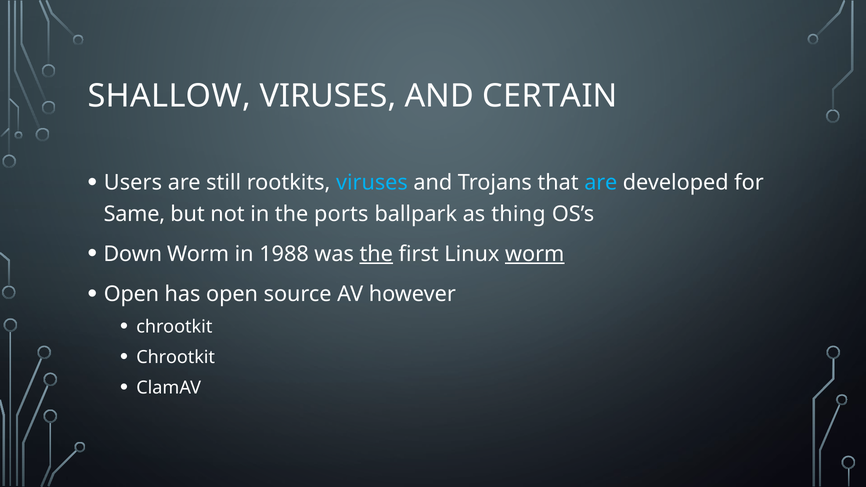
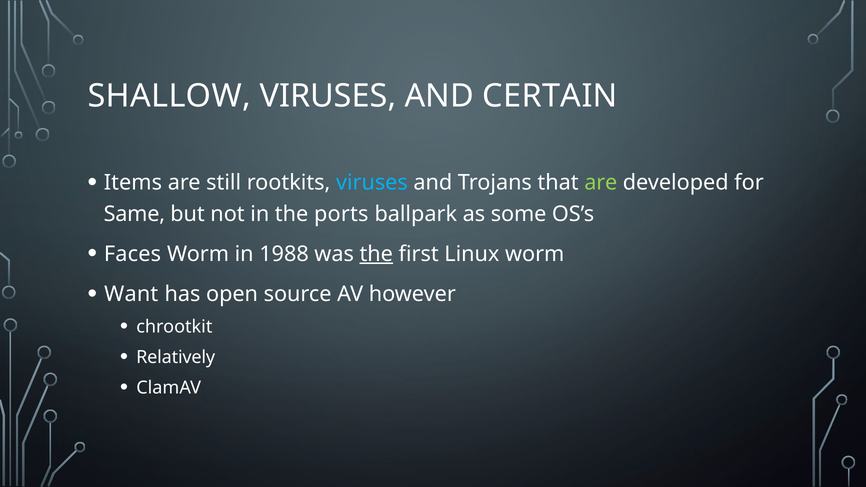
Users: Users -> Items
are at (601, 183) colour: light blue -> light green
thing: thing -> some
Down: Down -> Faces
worm at (535, 254) underline: present -> none
Open at (131, 294): Open -> Want
Chrootkit at (176, 357): Chrootkit -> Relatively
